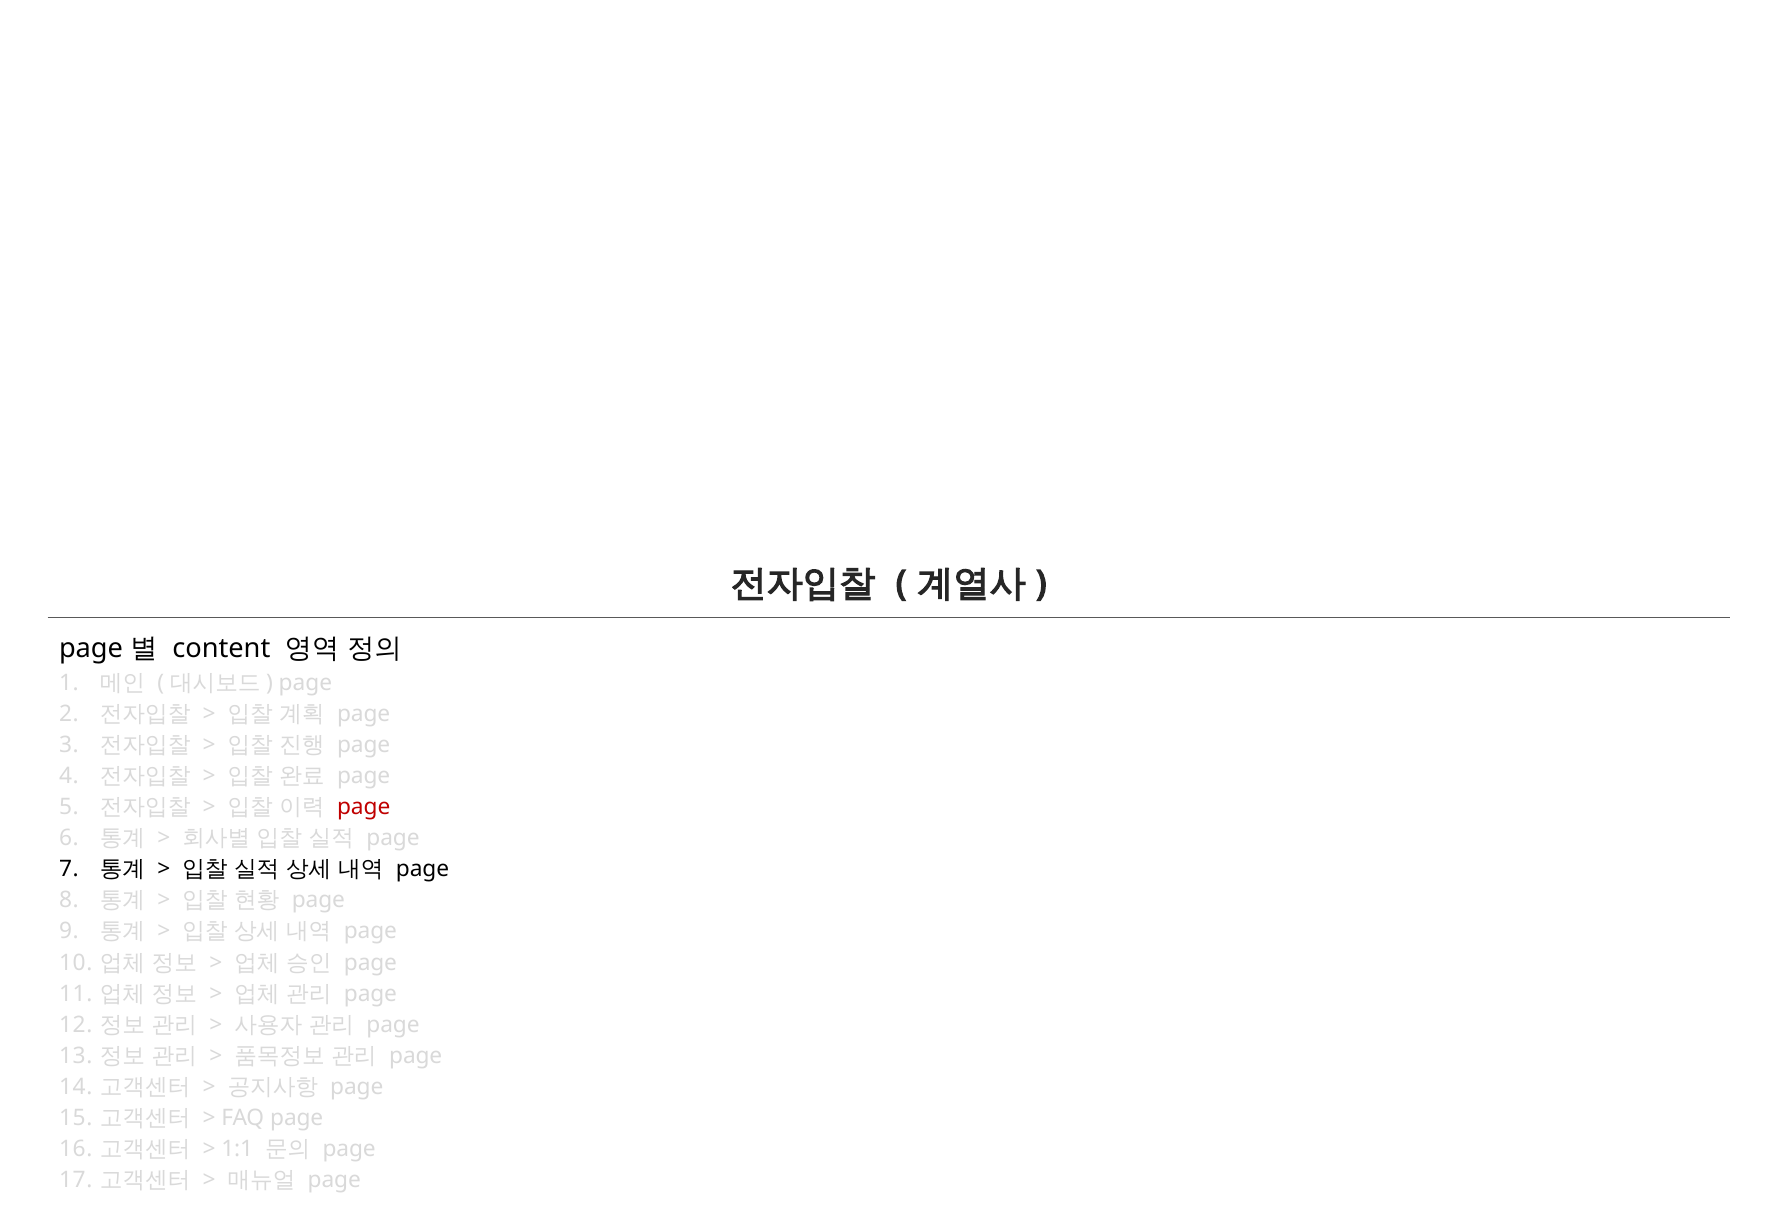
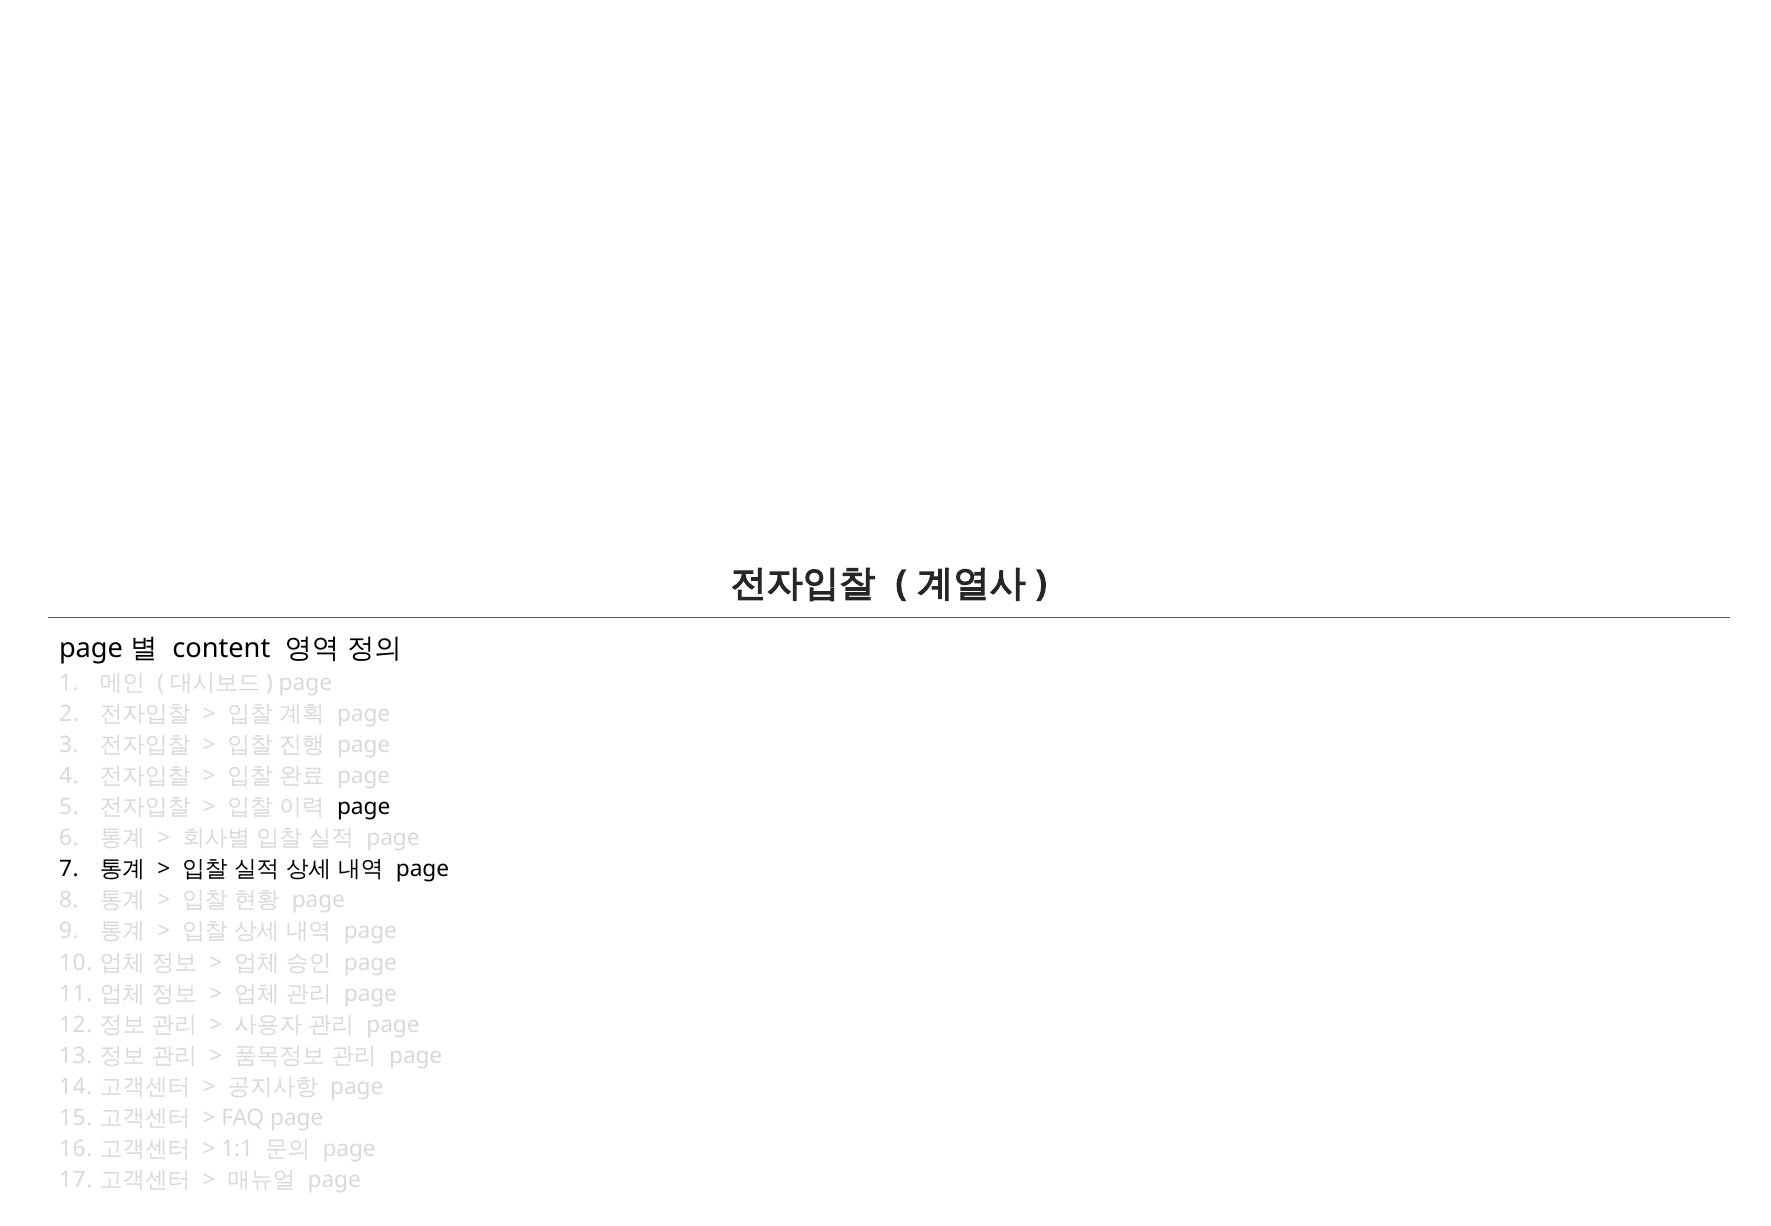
page at (364, 807) colour: red -> black
